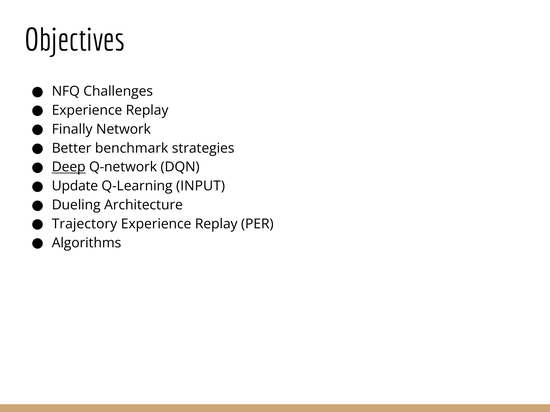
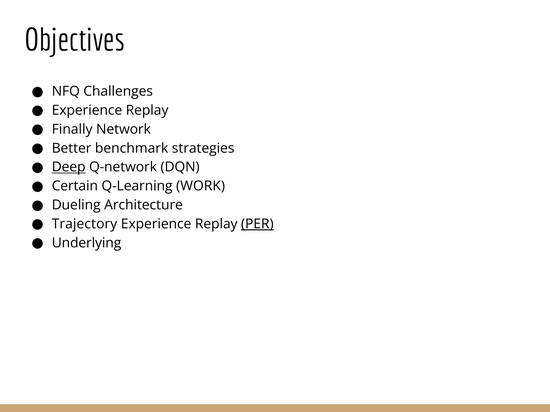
Update: Update -> Certain
INPUT: INPUT -> WORK
PER underline: none -> present
Algorithms: Algorithms -> Underlying
